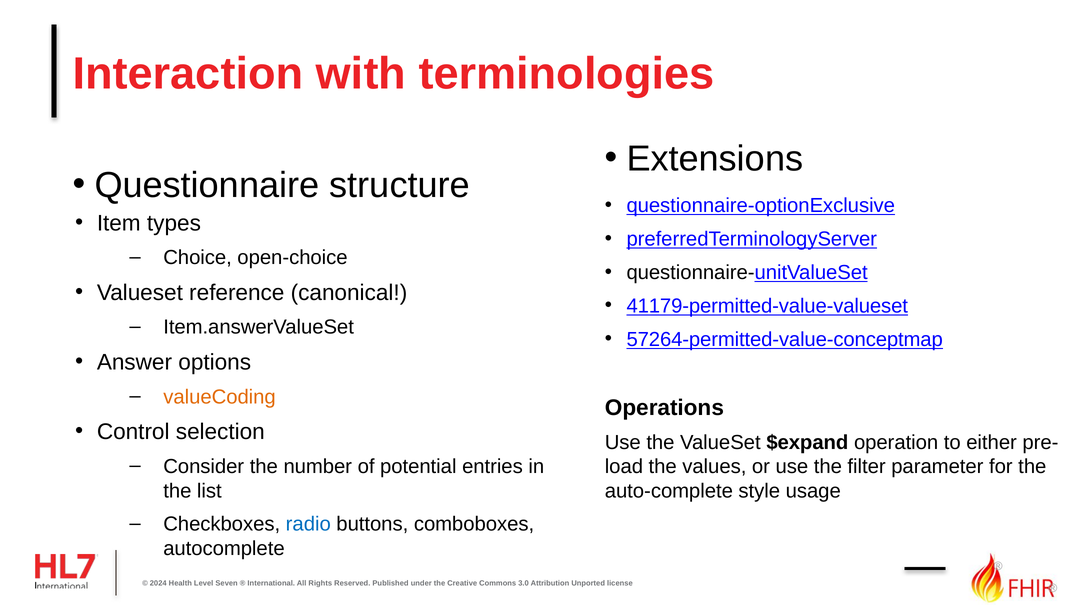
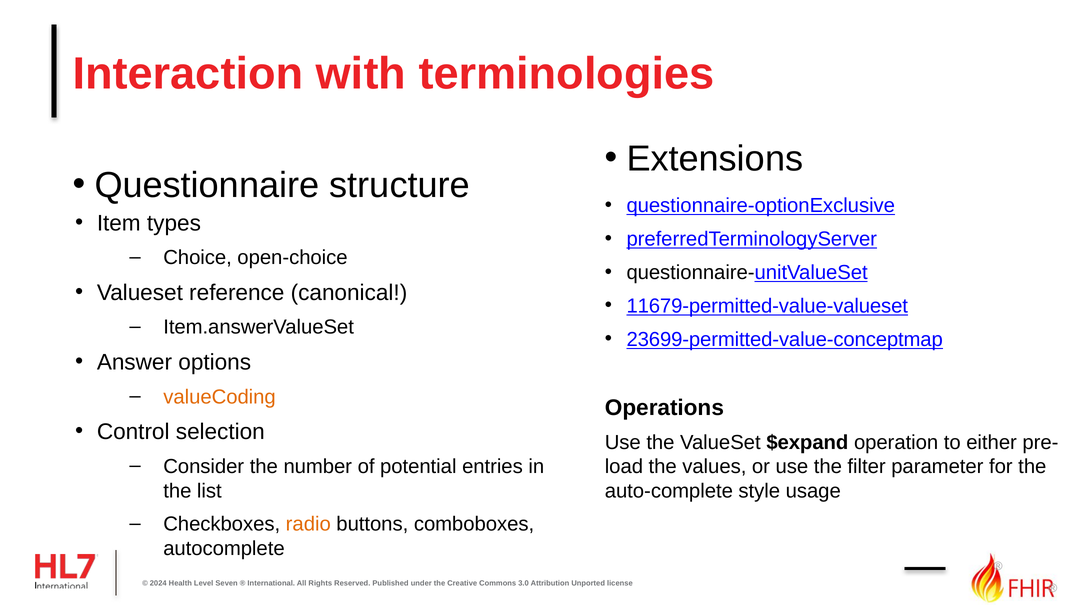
41179-permitted-value-valueset: 41179-permitted-value-valueset -> 11679-permitted-value-valueset
57264-permitted-value-conceptmap: 57264-permitted-value-conceptmap -> 23699-permitted-value-conceptmap
radio colour: blue -> orange
